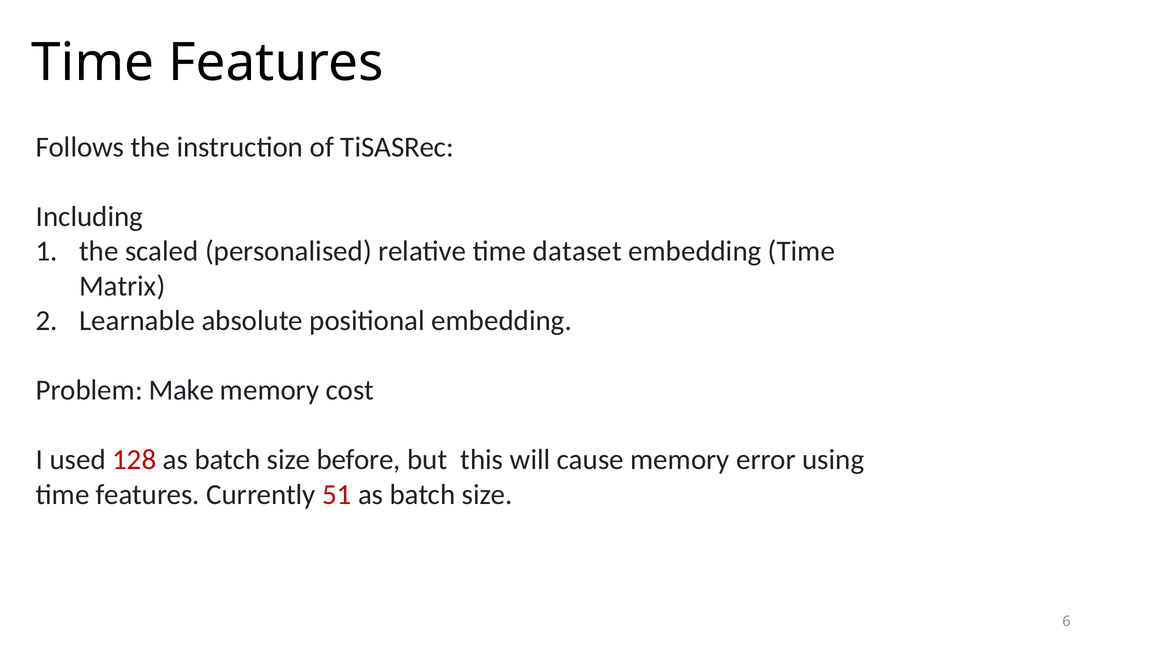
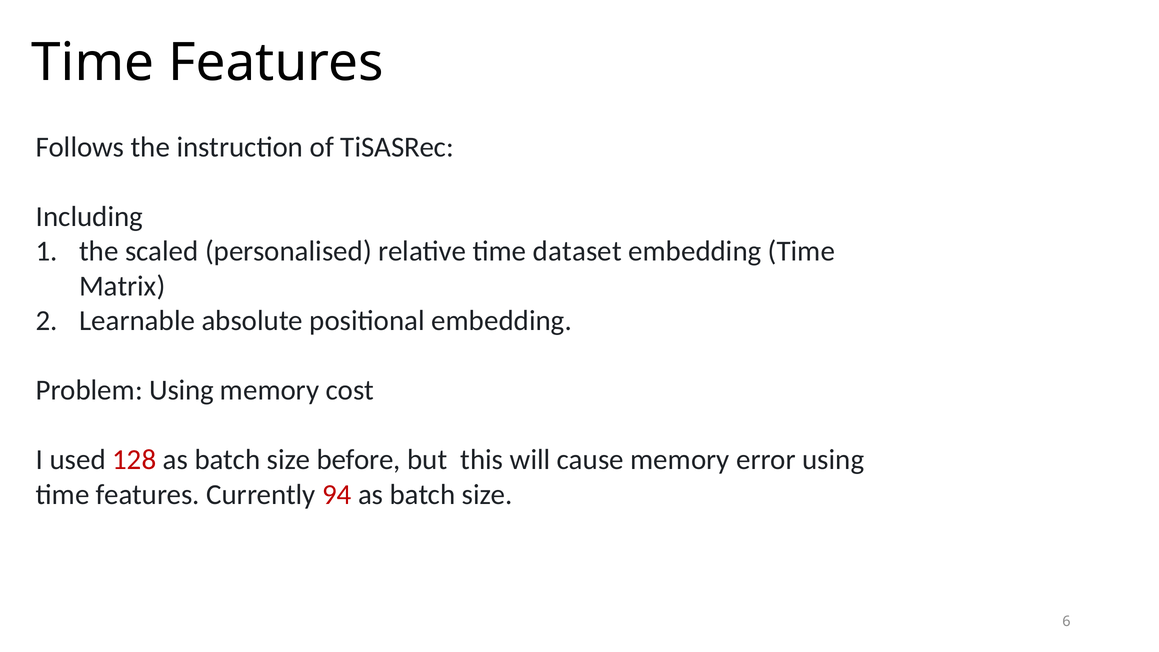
Problem Make: Make -> Using
51: 51 -> 94
